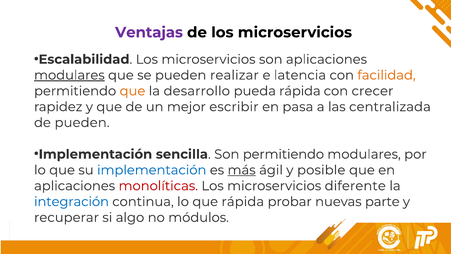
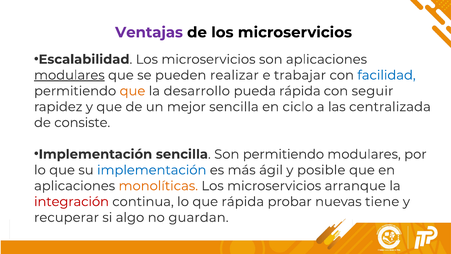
latencia: latencia -> trabajar
facilidad colour: orange -> blue
crecer: crecer -> seguir
mejor escribir: escribir -> sencilla
pasa: pasa -> ciclo
de pueden: pueden -> consiste
más underline: present -> none
monolíticas colour: red -> orange
diferente: diferente -> arranque
integración colour: blue -> red
parte: parte -> tiene
módulos: módulos -> guardan
